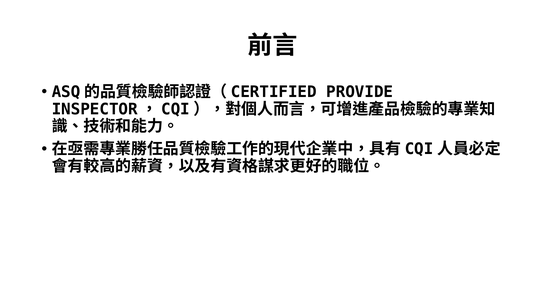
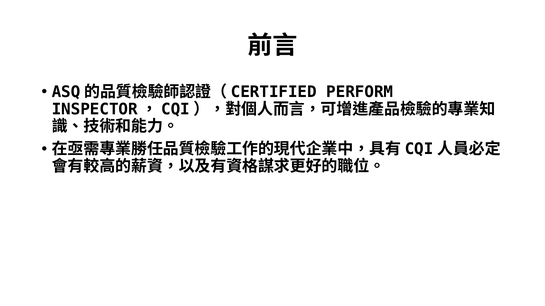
PROVIDE: PROVIDE -> PERFORM
